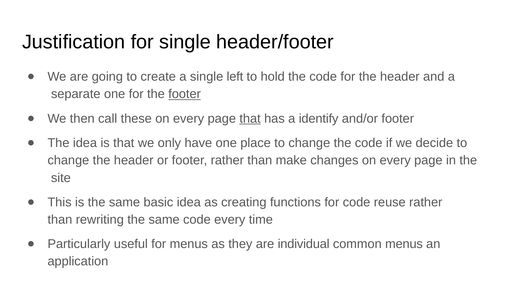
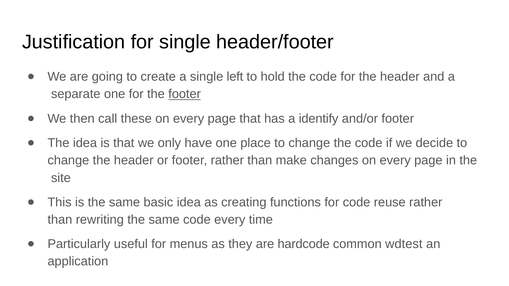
that at (250, 119) underline: present -> none
individual: individual -> hardcode
common menus: menus -> wdtest
